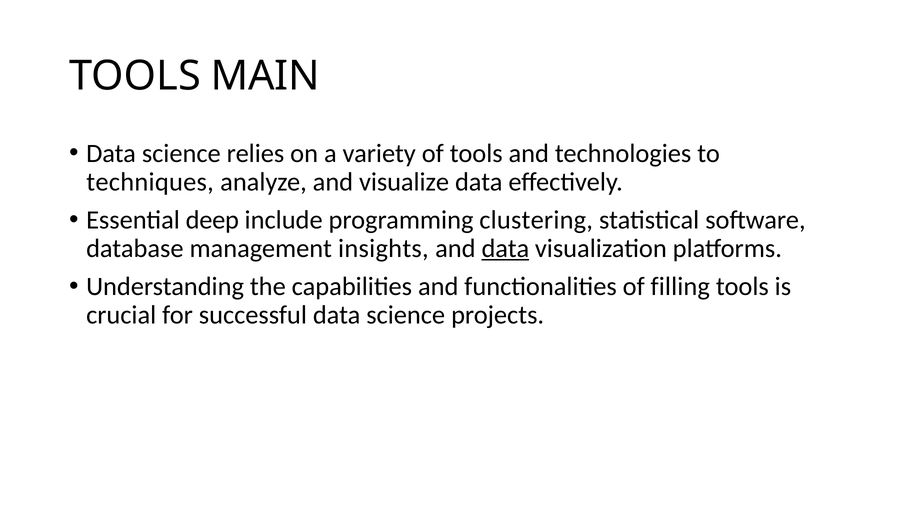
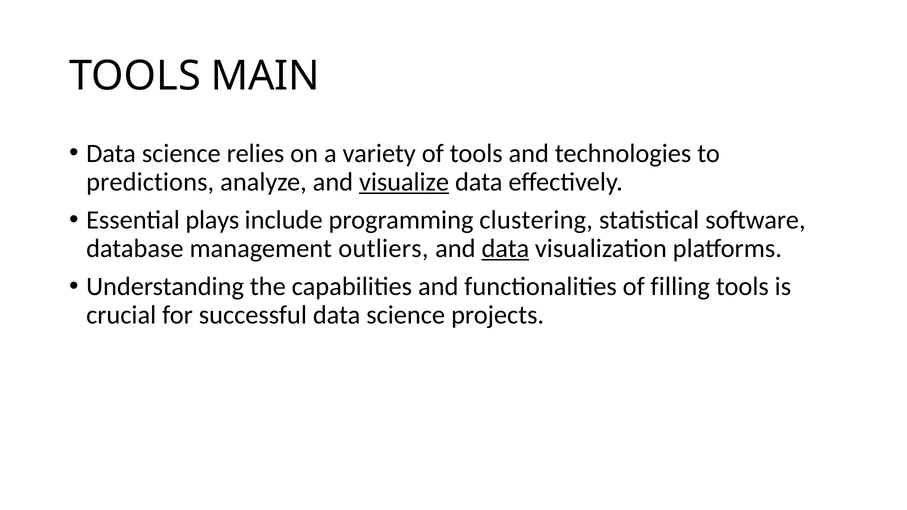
techniques: techniques -> predictions
visualize underline: none -> present
deep: deep -> plays
insights: insights -> outliers
